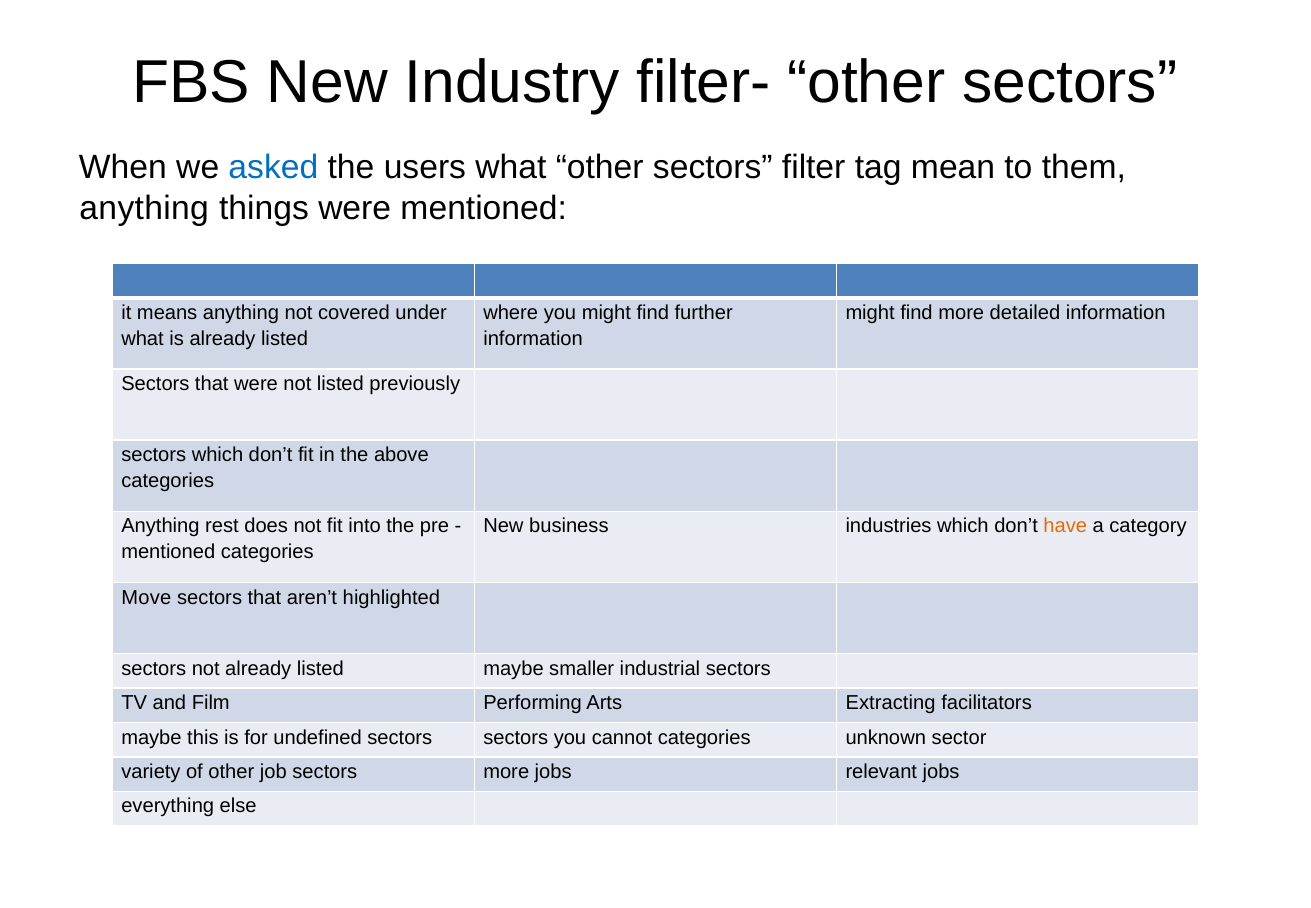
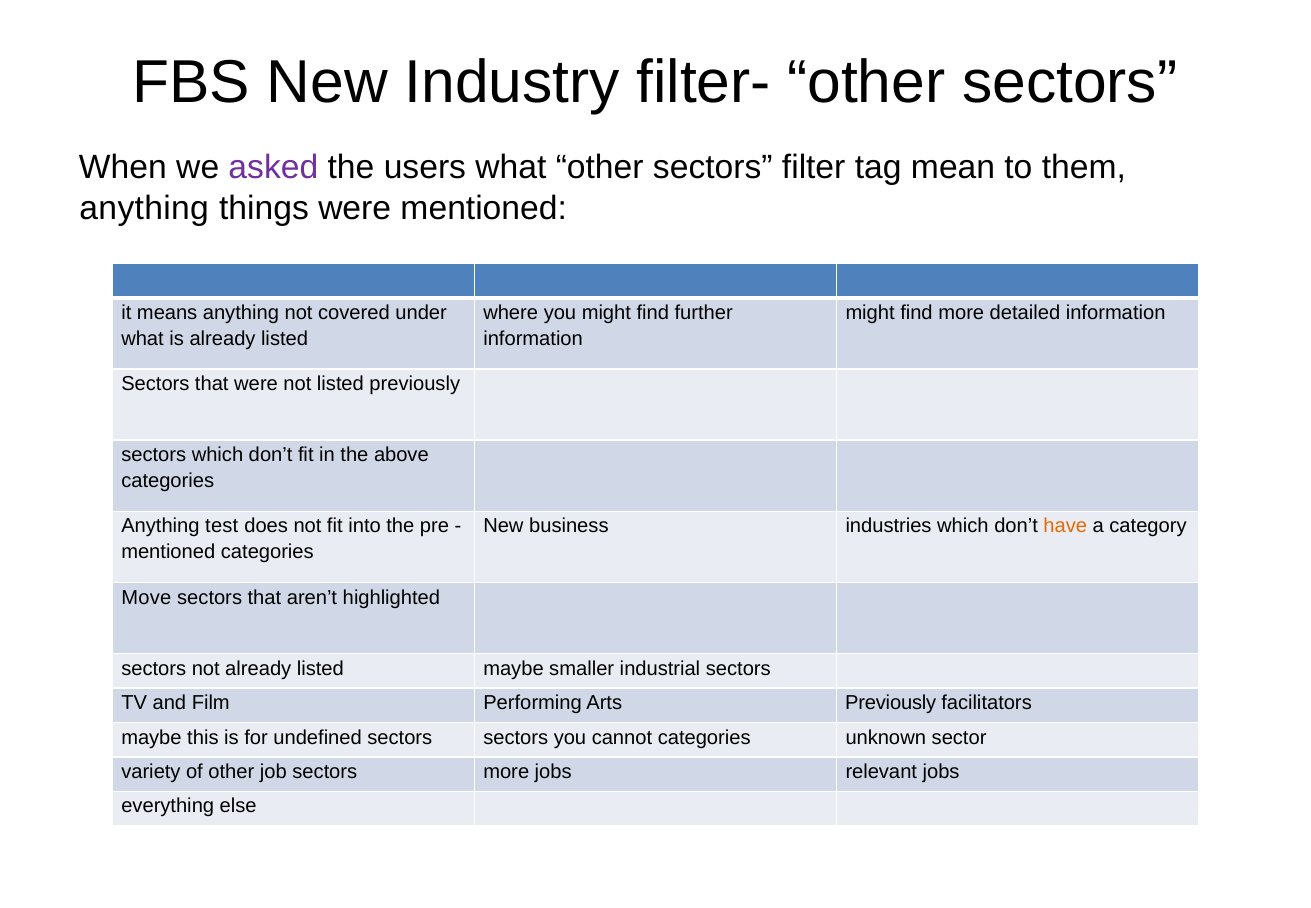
asked colour: blue -> purple
rest: rest -> test
Arts Extracting: Extracting -> Previously
